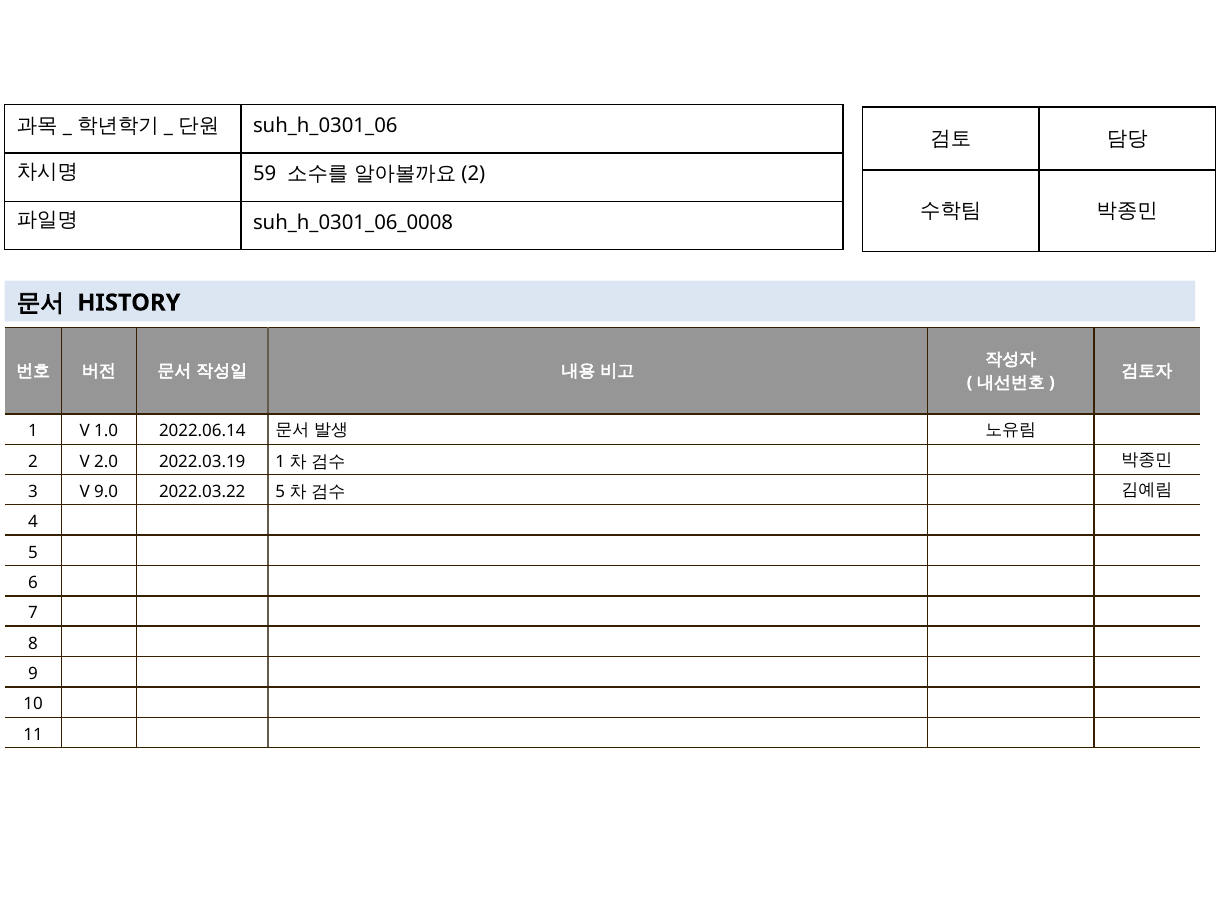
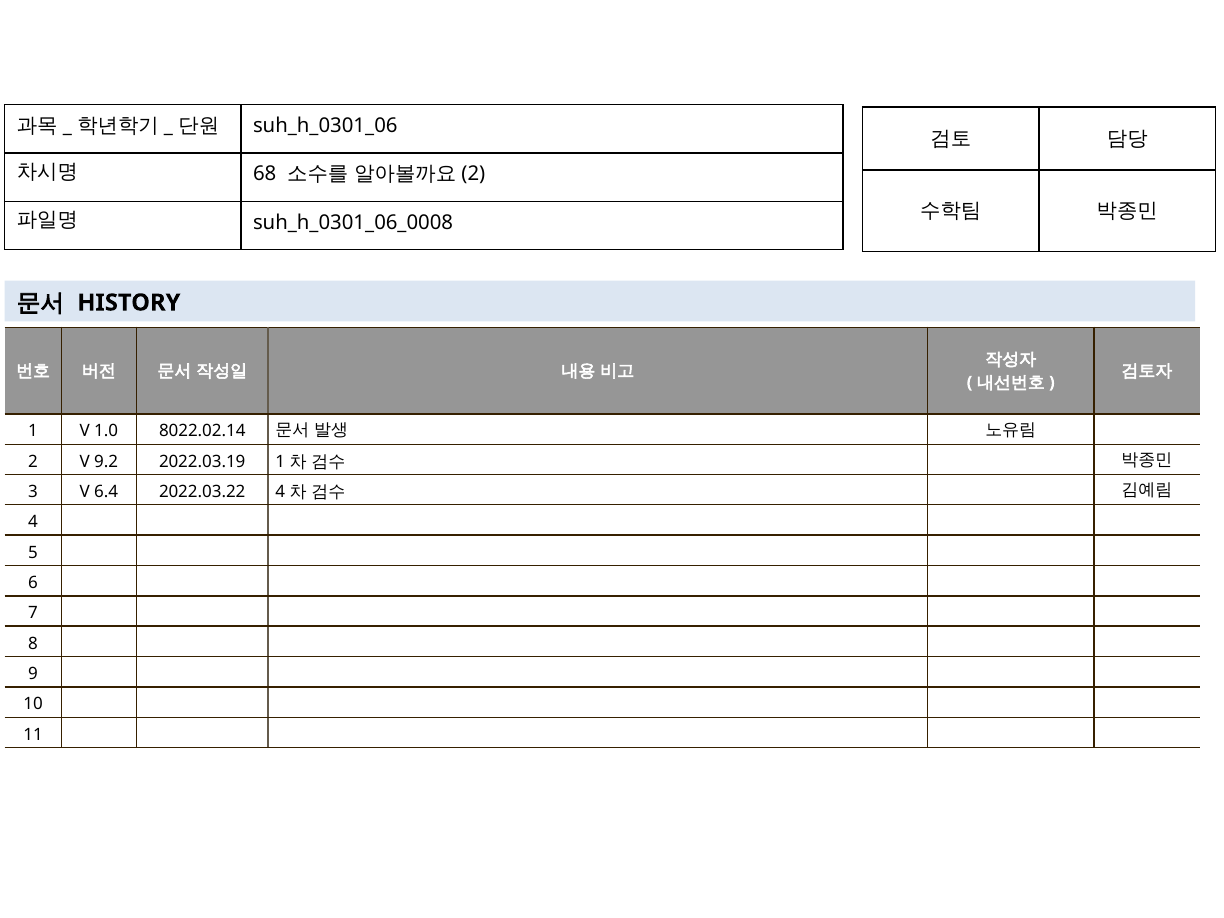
59: 59 -> 68
2022.06.14: 2022.06.14 -> 8022.02.14
2.0: 2.0 -> 9.2
9.0: 9.0 -> 6.4
2022.03.22 5: 5 -> 4
